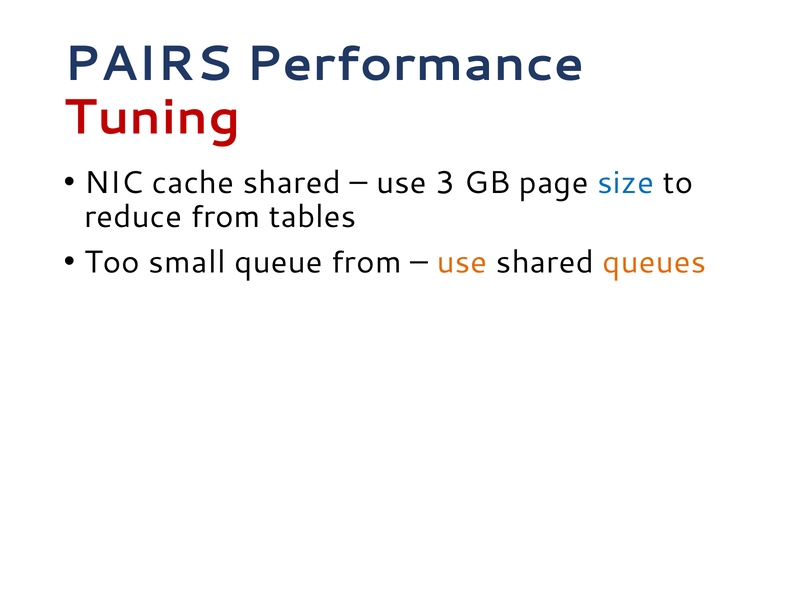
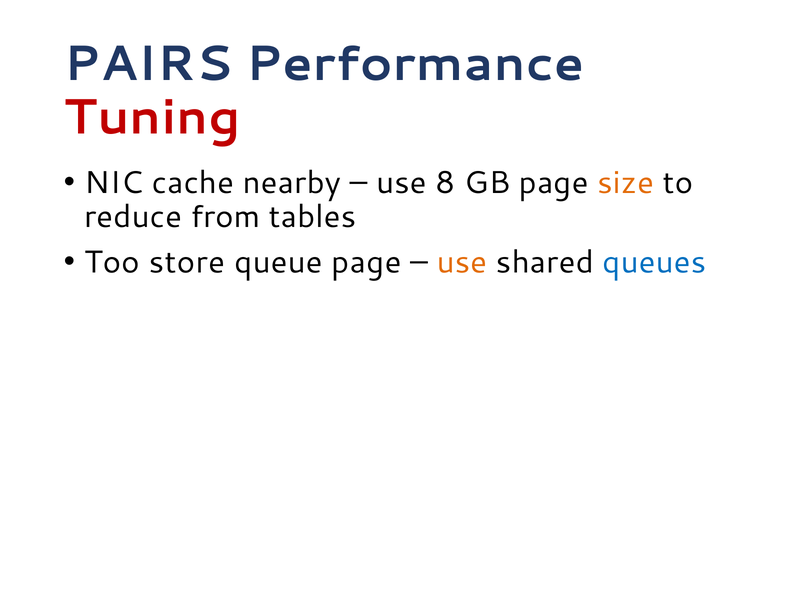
cache shared: shared -> nearby
3: 3 -> 8
size colour: blue -> orange
small: small -> store
queue from: from -> page
queues colour: orange -> blue
